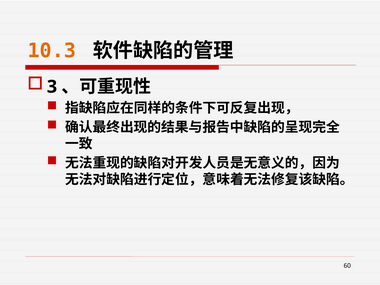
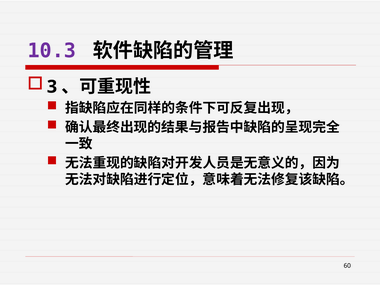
10.3 colour: orange -> purple
